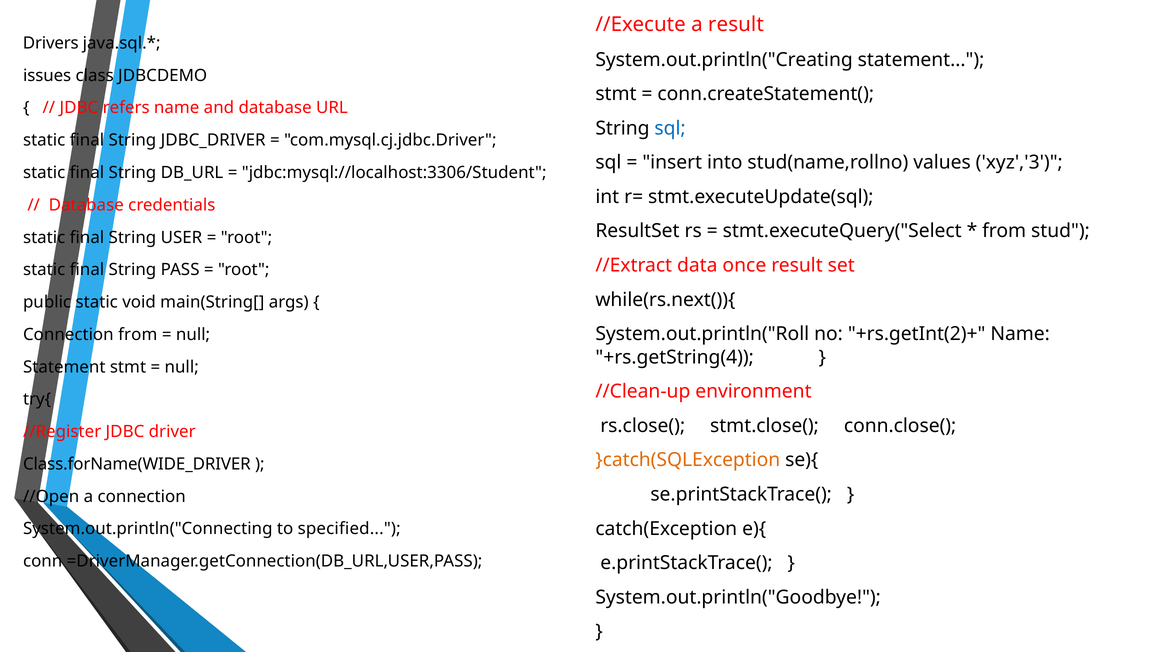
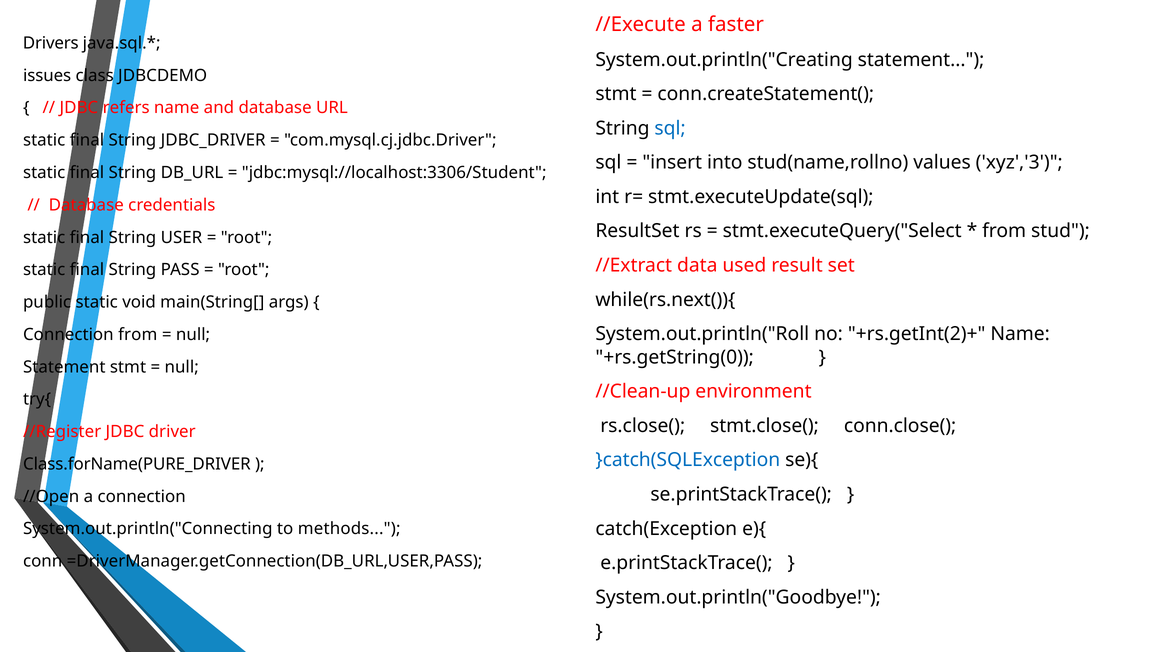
a result: result -> faster
once: once -> used
+rs.getString(4: +rs.getString(4 -> +rs.getString(0
}catch(SQLException colour: orange -> blue
Class.forName(WIDE_DRIVER: Class.forName(WIDE_DRIVER -> Class.forName(PURE_DRIVER
specified: specified -> methods
